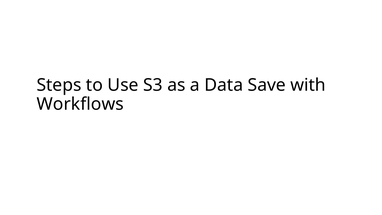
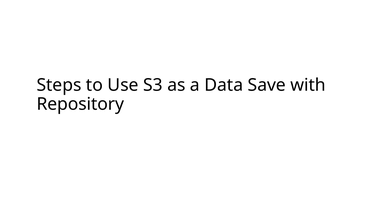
Workflows: Workflows -> Repository
